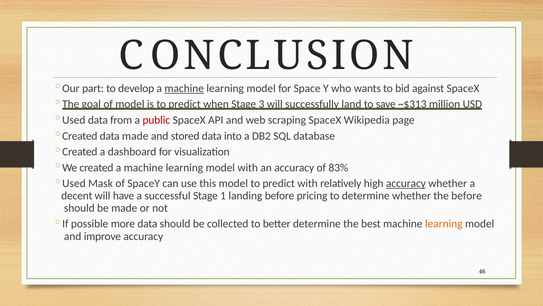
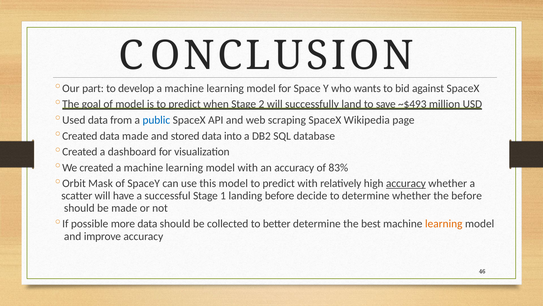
machine at (184, 88) underline: present -> none
3: 3 -> 2
~$313: ~$313 -> ~$493
public colour: red -> blue
Used at (74, 183): Used -> Orbit
decent: decent -> scatter
pricing: pricing -> decide
